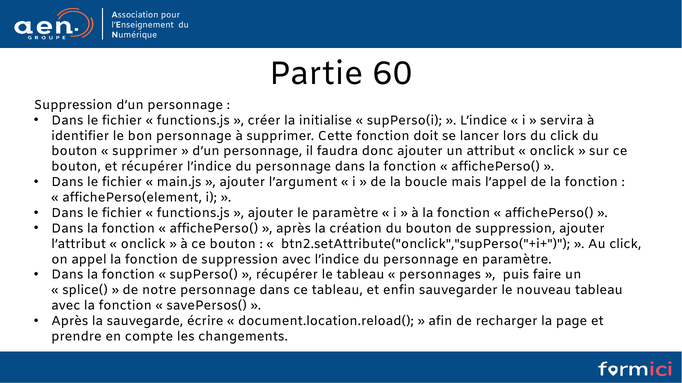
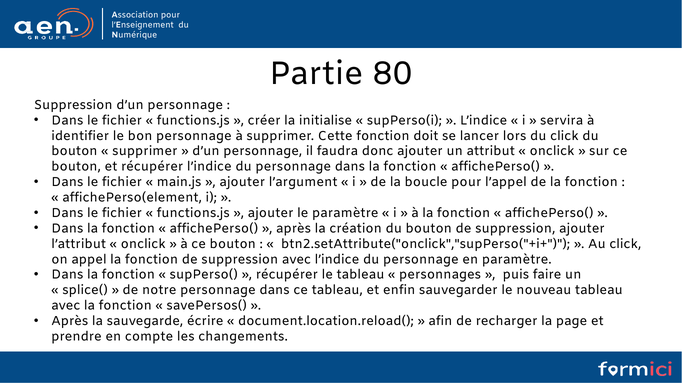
60: 60 -> 80
boucle mais: mais -> pour
